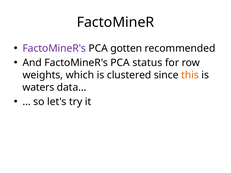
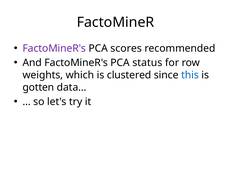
gotten: gotten -> scores
this colour: orange -> blue
waters: waters -> gotten
